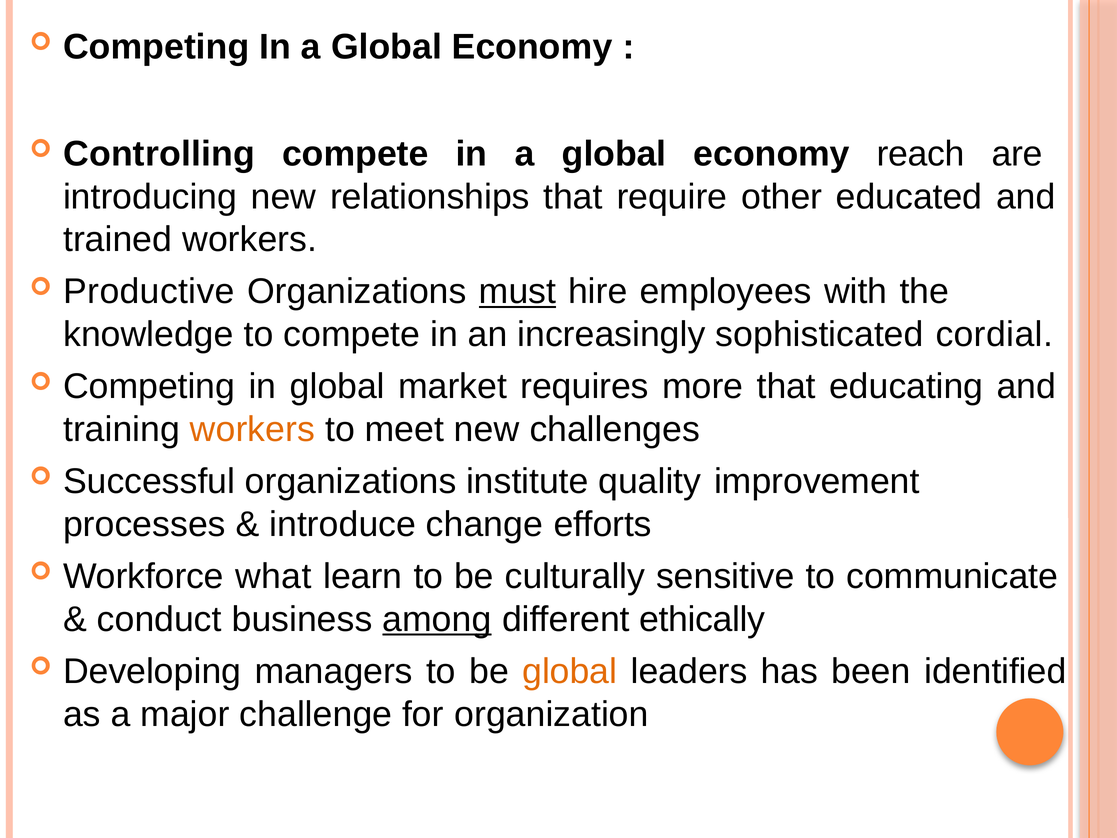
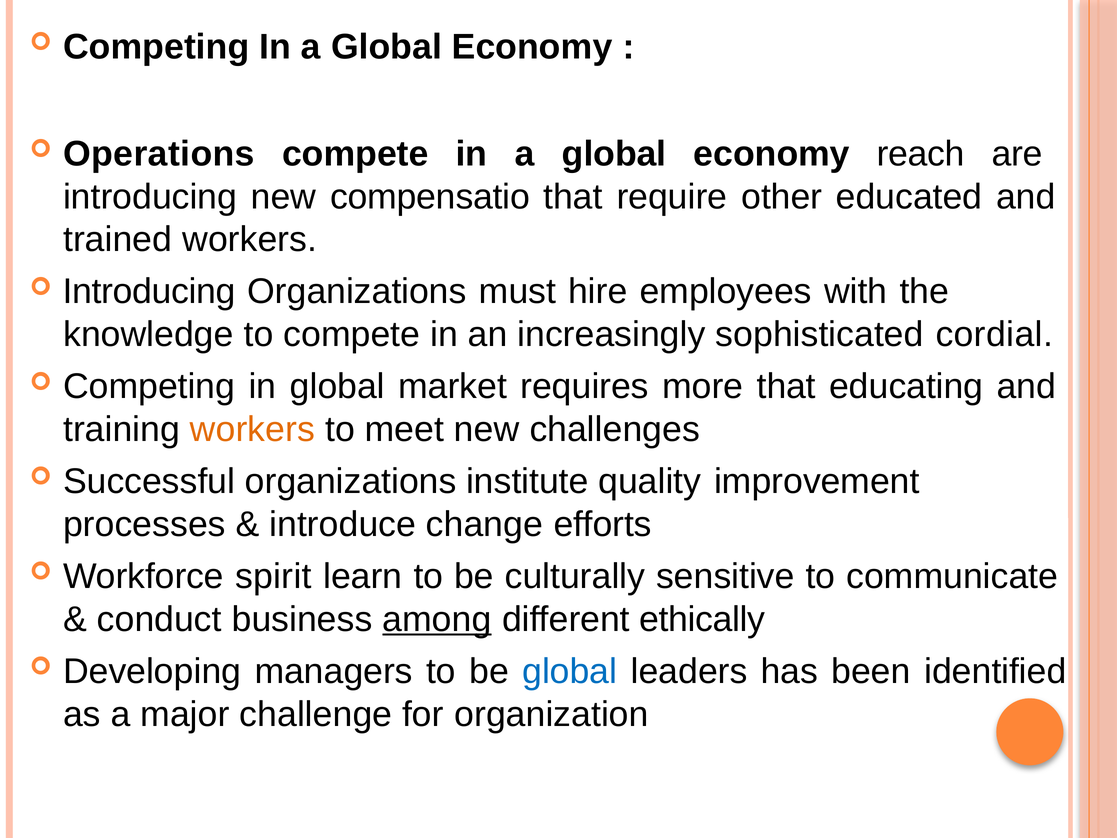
Controlling: Controlling -> Operations
relationships: relationships -> compensatio
Productive at (149, 292): Productive -> Introducing
must underline: present -> none
what: what -> spirit
global at (570, 671) colour: orange -> blue
